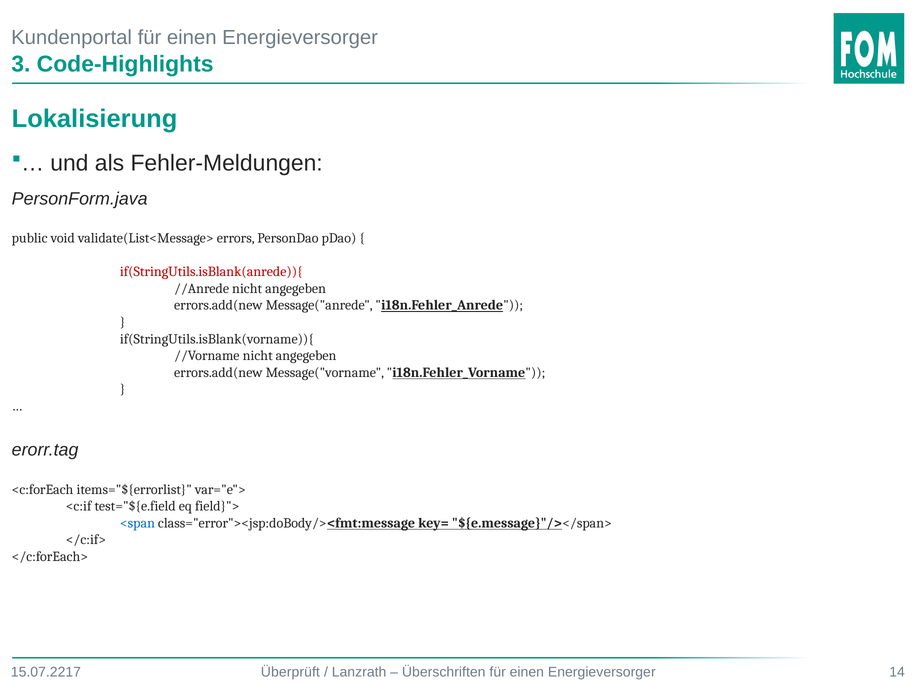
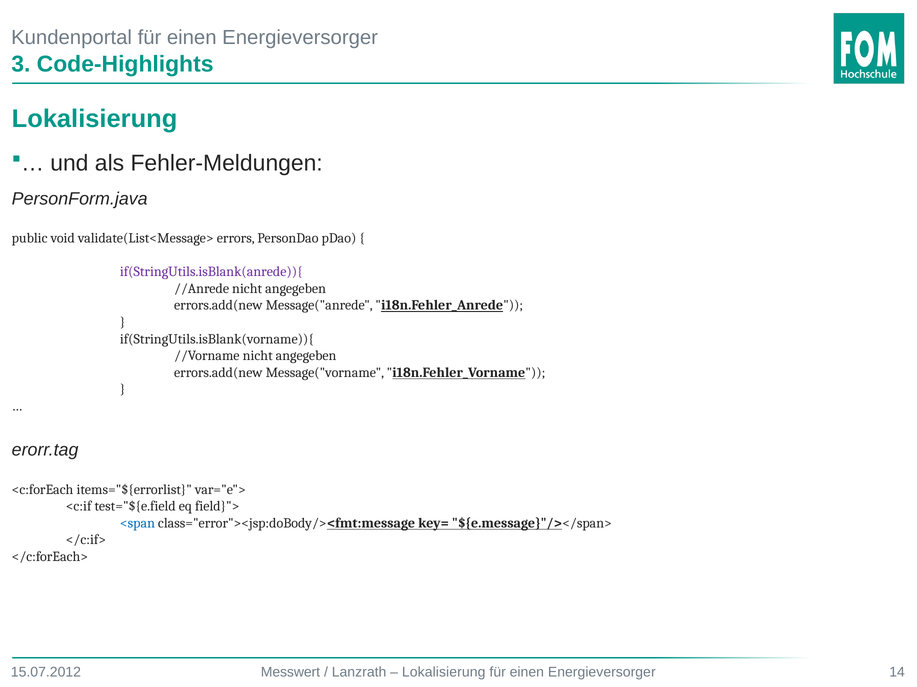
if(StringUtils.isBlank(anrede)){ colour: red -> purple
15.07.2217: 15.07.2217 -> 15.07.2012
Überprüft: Überprüft -> Messwert
Überschriften at (444, 673): Überschriften -> Lokalisierung
